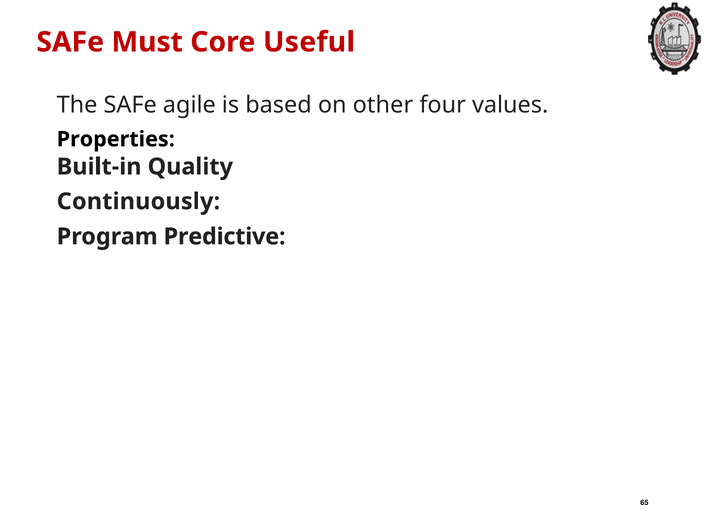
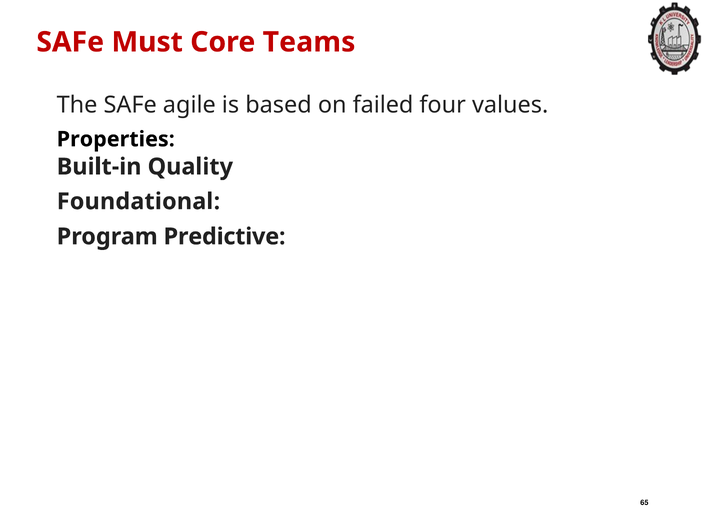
Useful: Useful -> Teams
other: other -> failed
Continuously: Continuously -> Foundational
